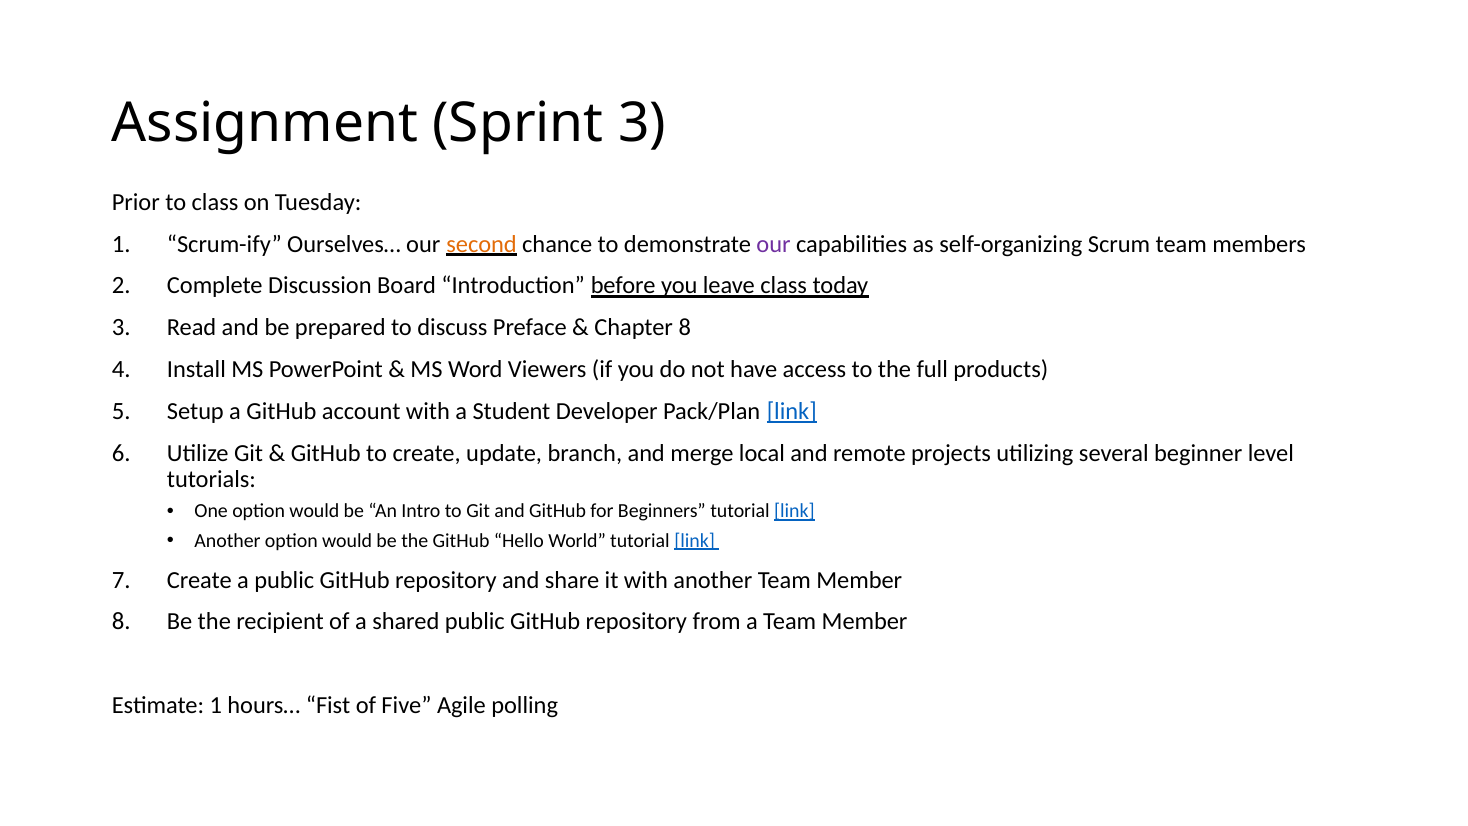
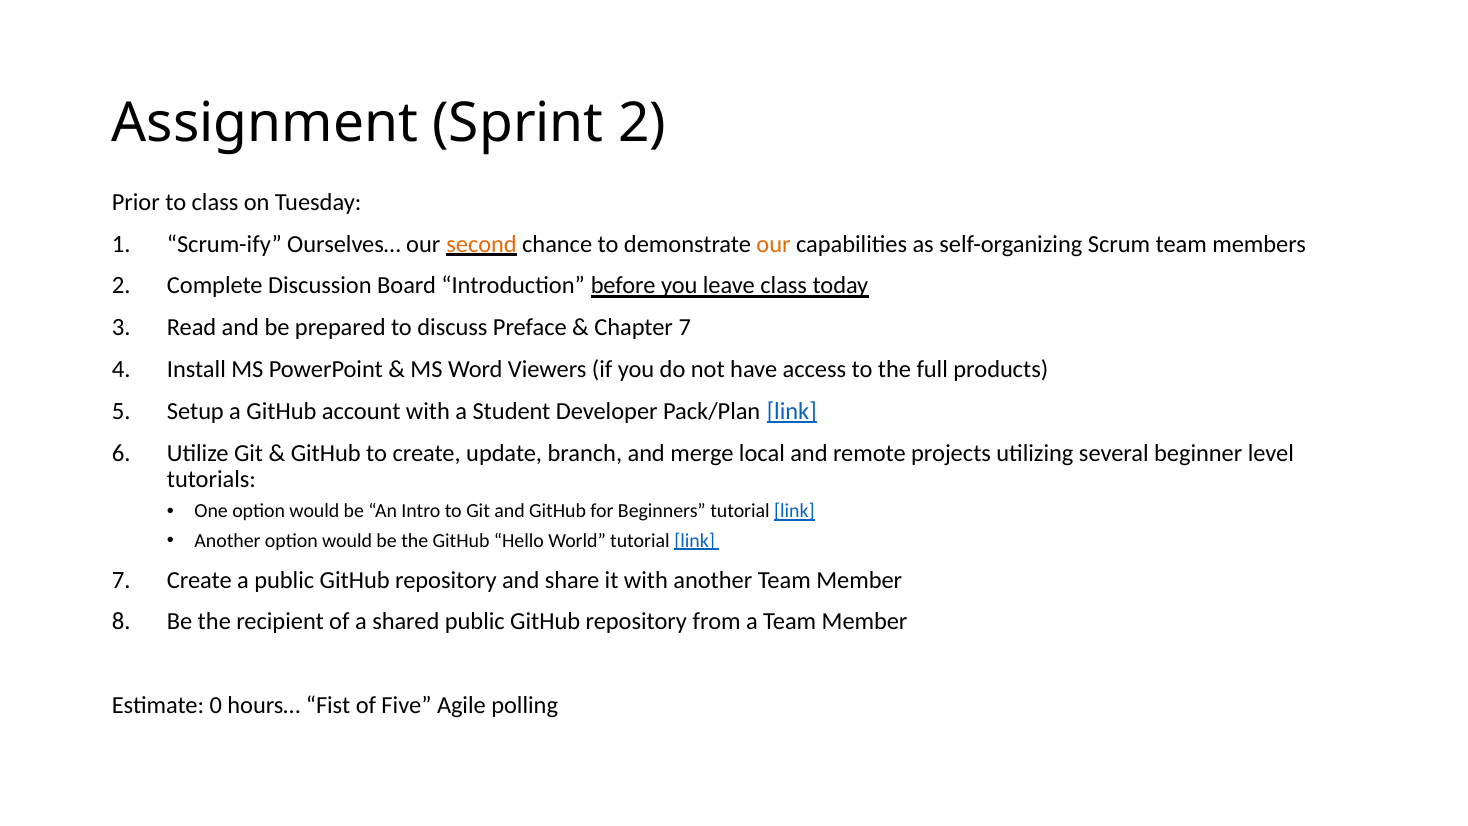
Sprint 3: 3 -> 2
our at (773, 244) colour: purple -> orange
Chapter 8: 8 -> 7
Estimate 1: 1 -> 0
